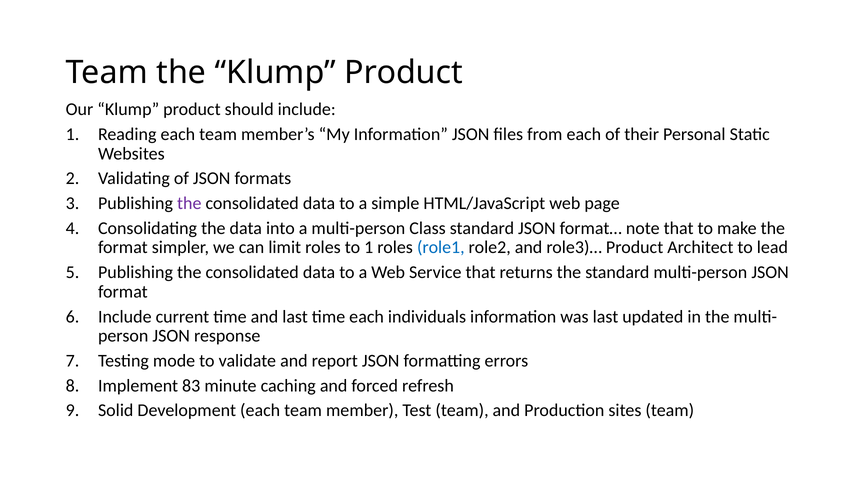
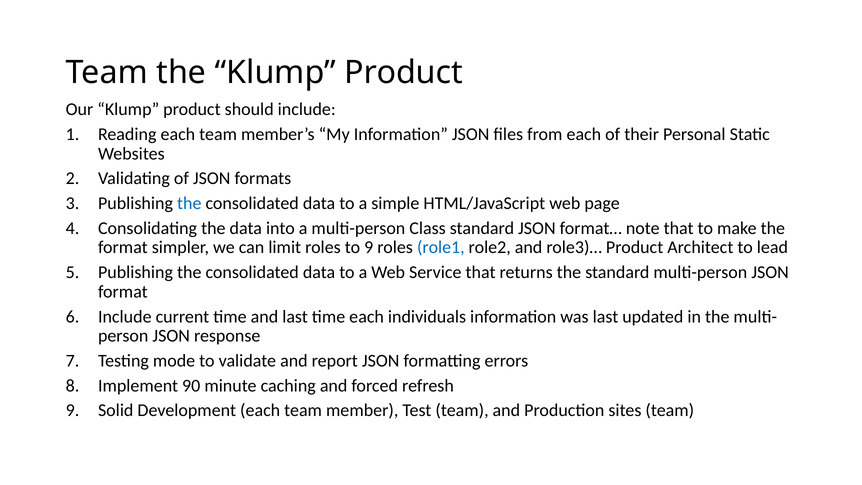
the at (189, 203) colour: purple -> blue
to 1: 1 -> 9
83: 83 -> 90
